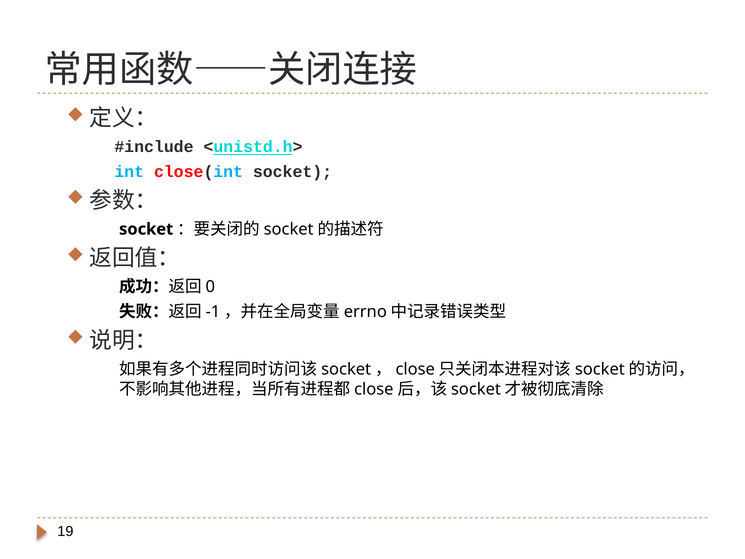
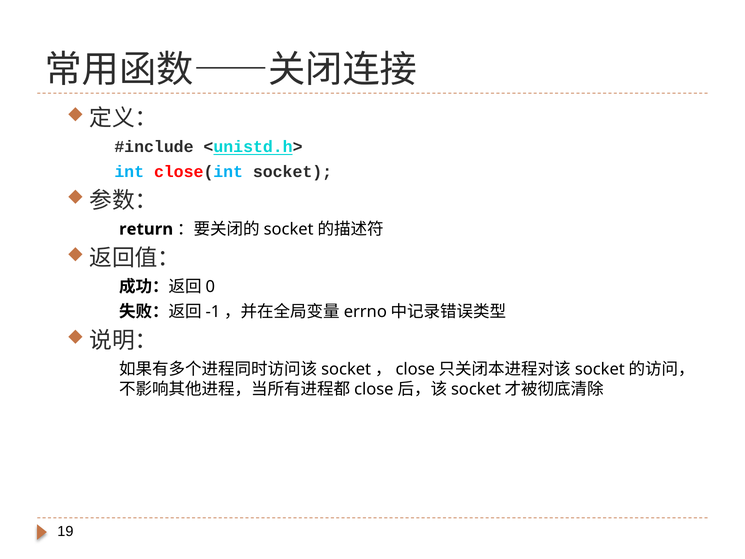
socket at (146, 229): socket -> return
